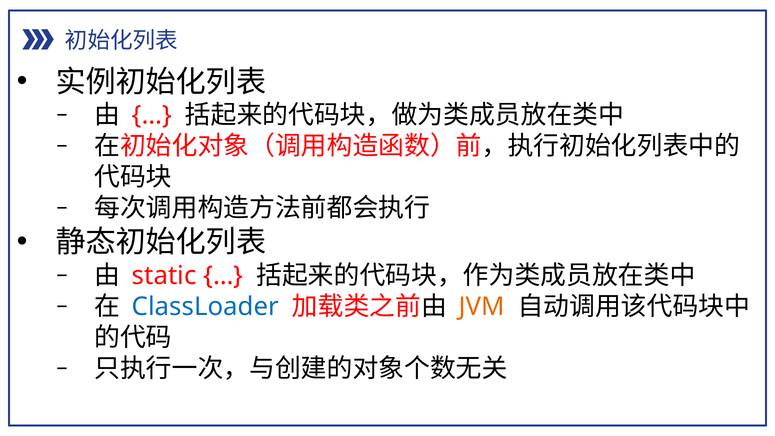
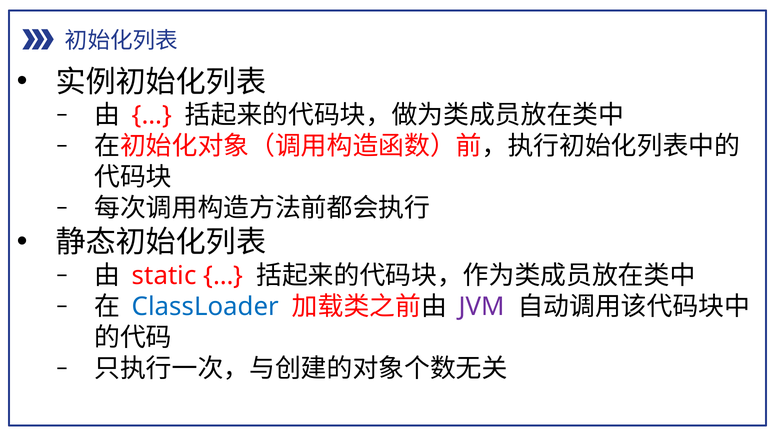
JVM colour: orange -> purple
